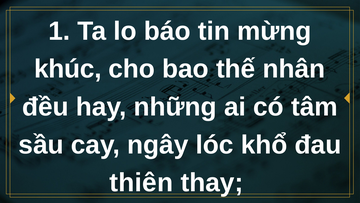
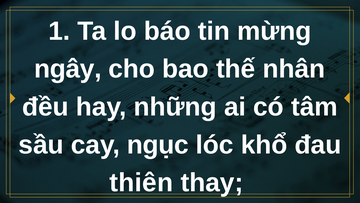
khúc: khúc -> ngây
ngây: ngây -> ngục
